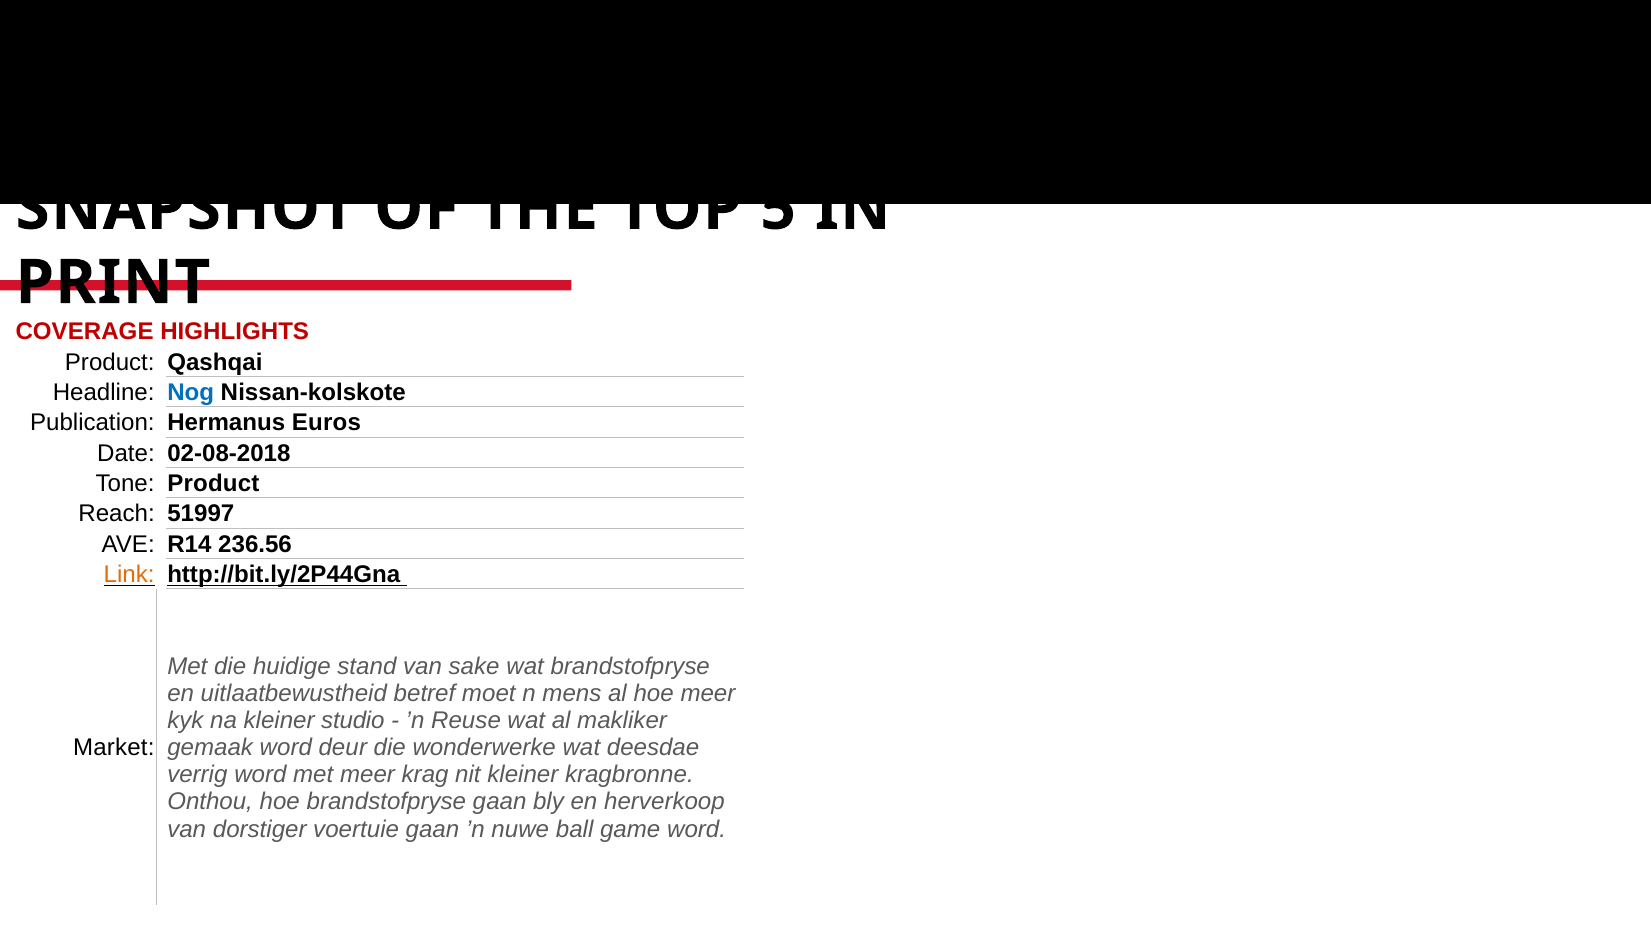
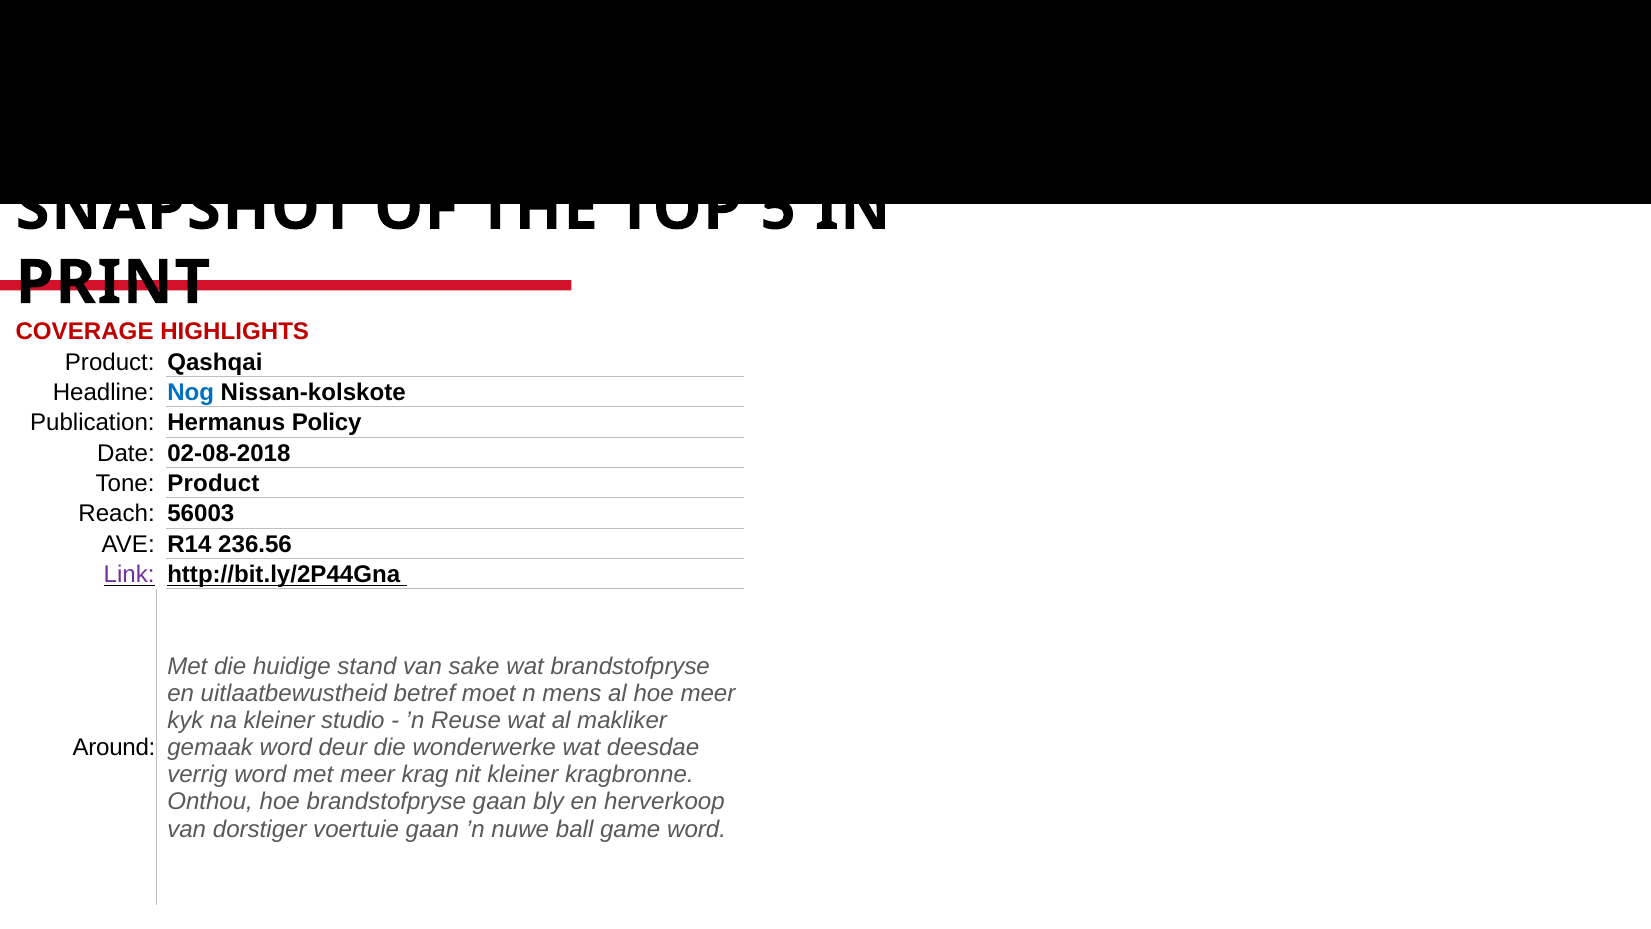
Euros: Euros -> Policy
51997: 51997 -> 56003
Link colour: orange -> purple
Market: Market -> Around
